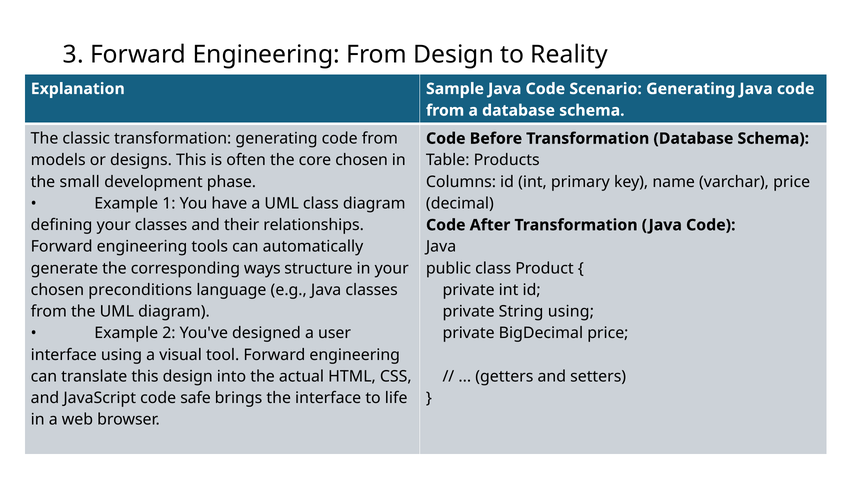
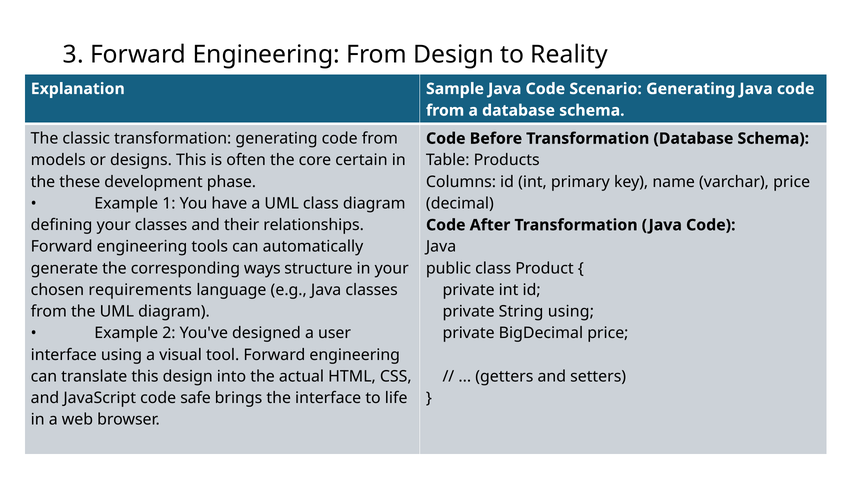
core chosen: chosen -> certain
small: small -> these
preconditions: preconditions -> requirements
